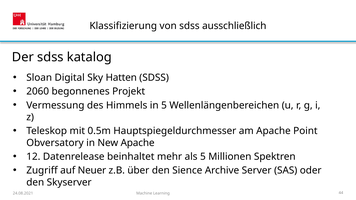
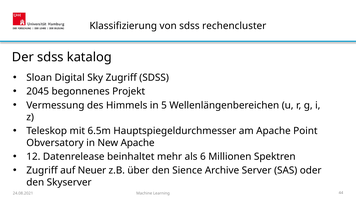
ausschließlich: ausschließlich -> rechencluster
Sky Hatten: Hatten -> Zugriff
2060: 2060 -> 2045
0.5m: 0.5m -> 6.5m
als 5: 5 -> 6
